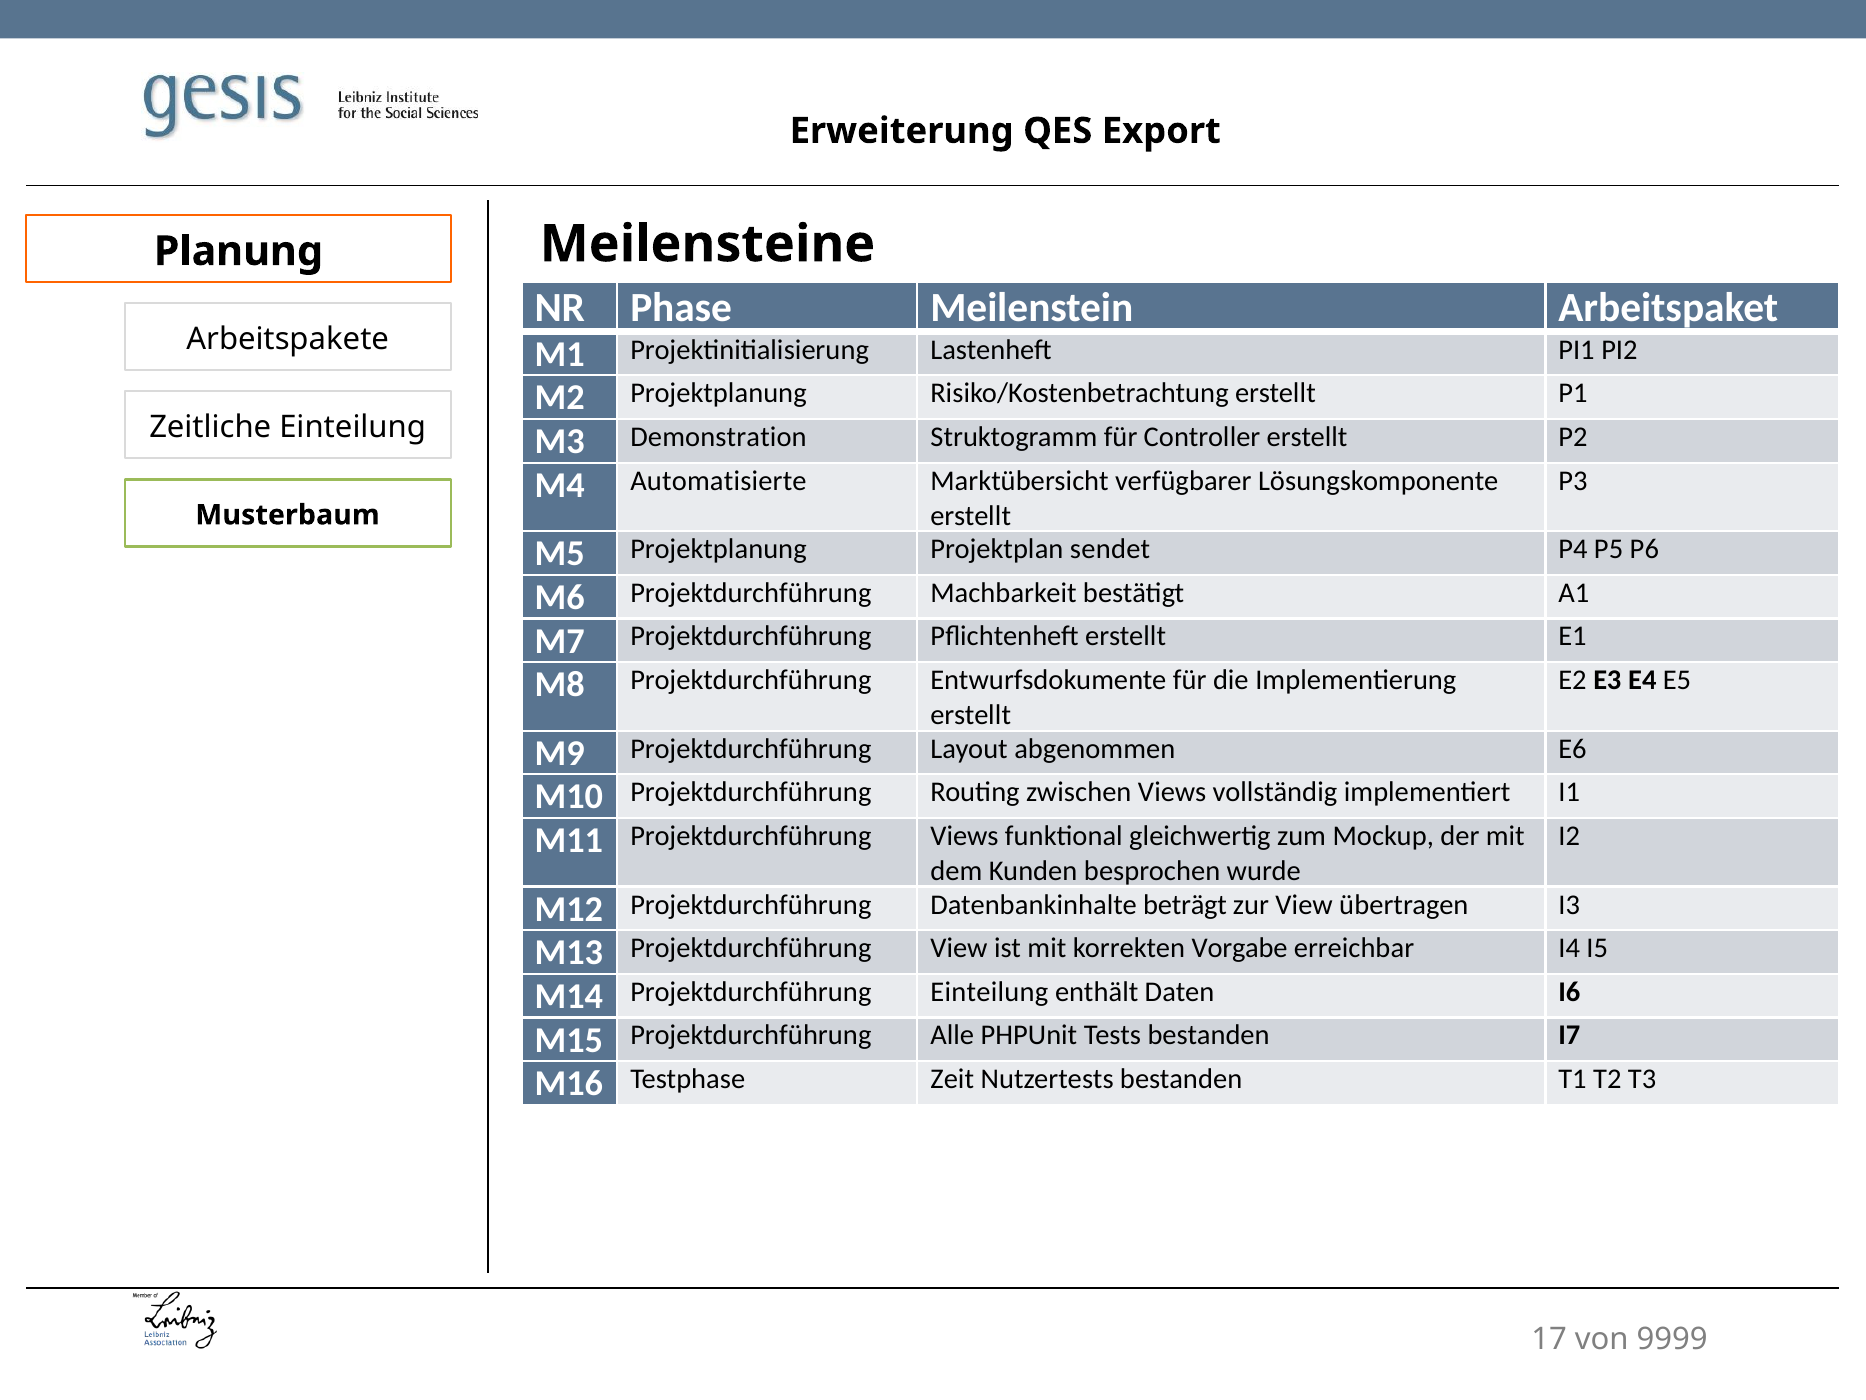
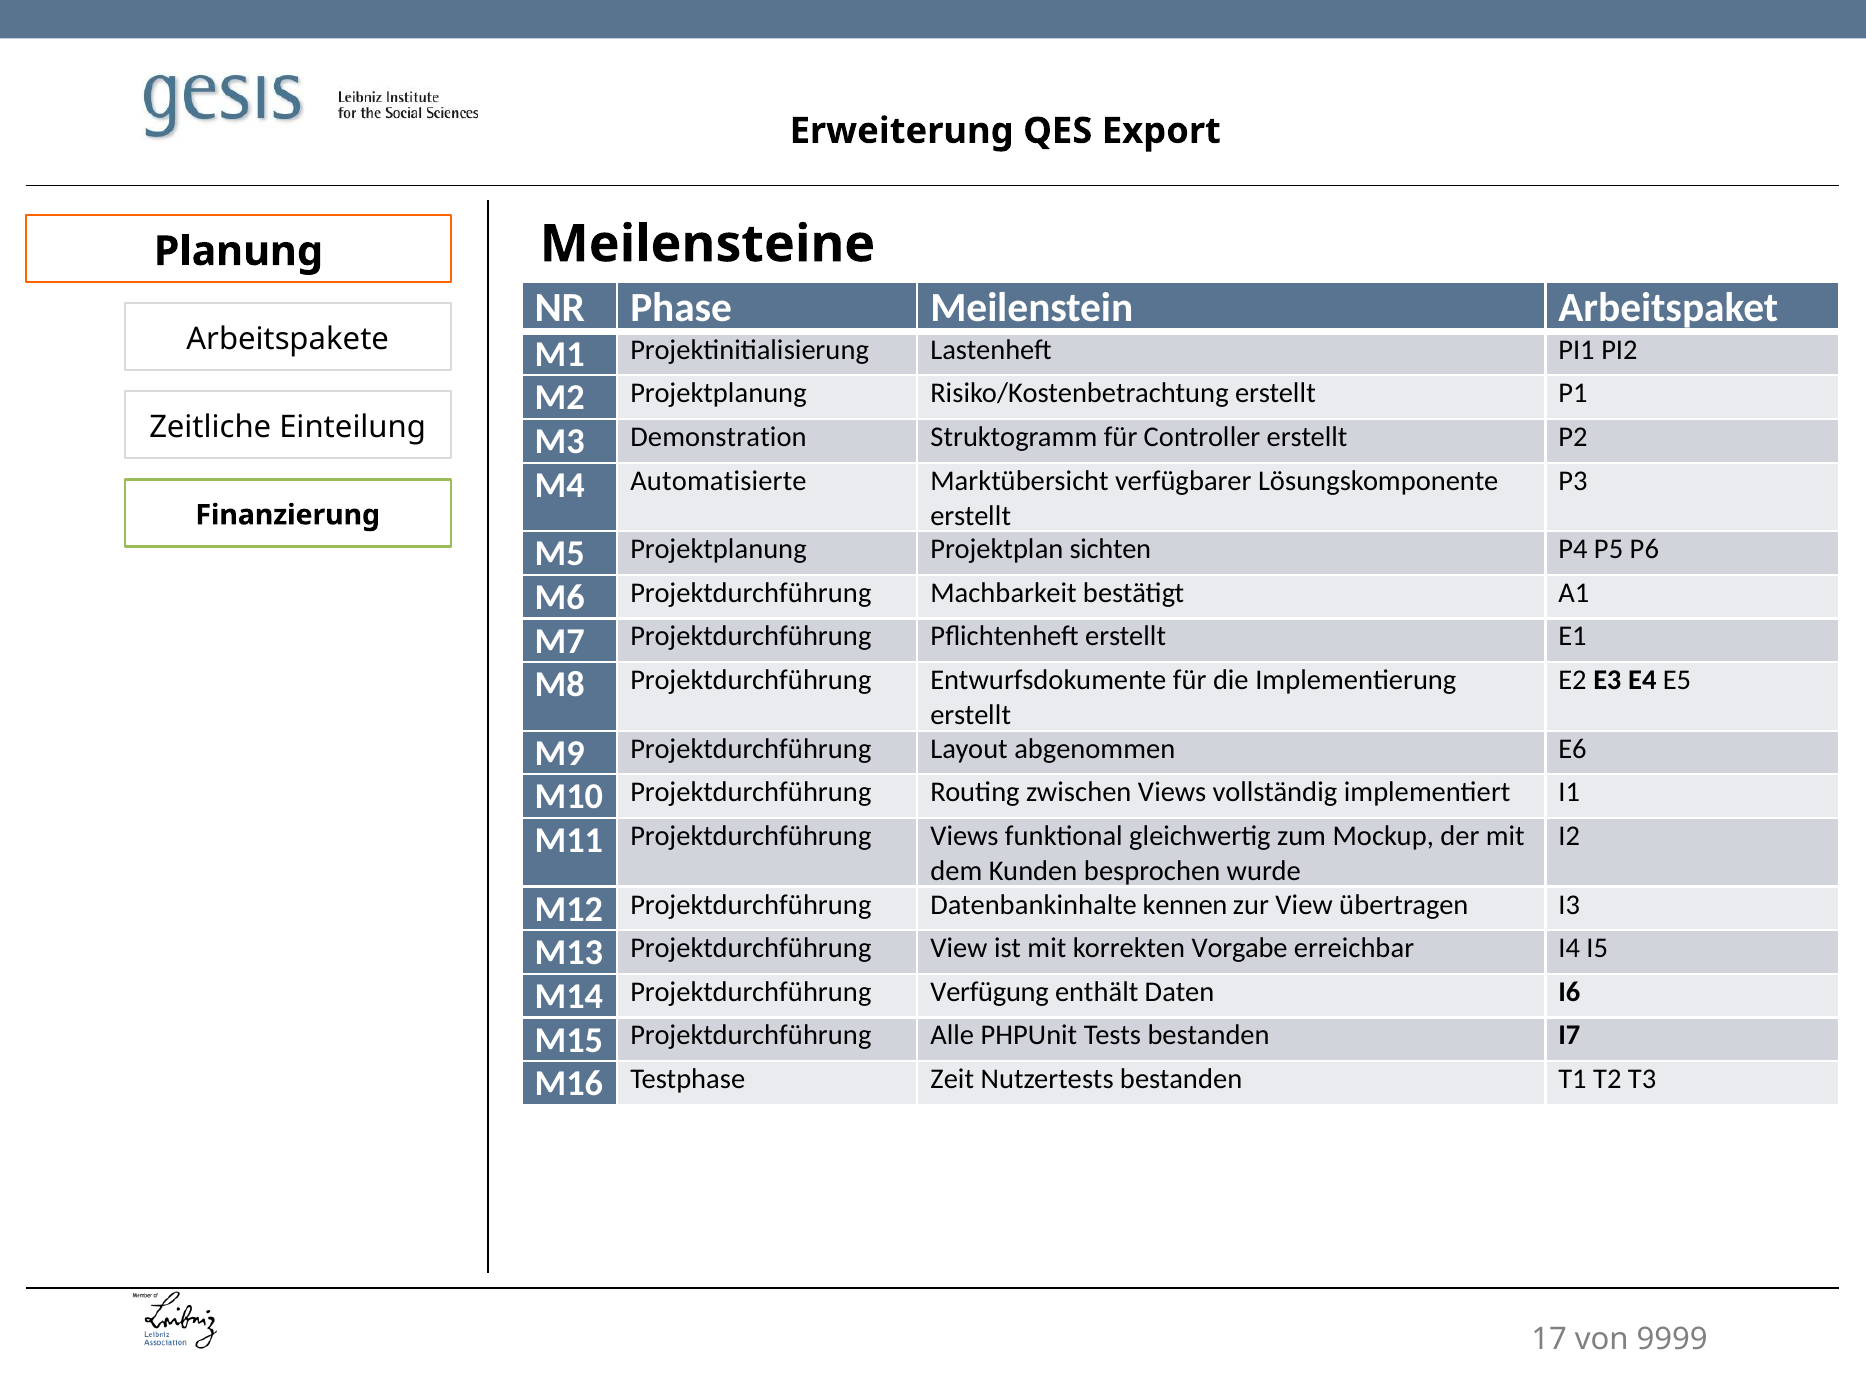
Musterbaum: Musterbaum -> Finanzierung
sendet: sendet -> sichten
beträgt: beträgt -> kennen
Projektdurchführung Einteilung: Einteilung -> Verfügung
